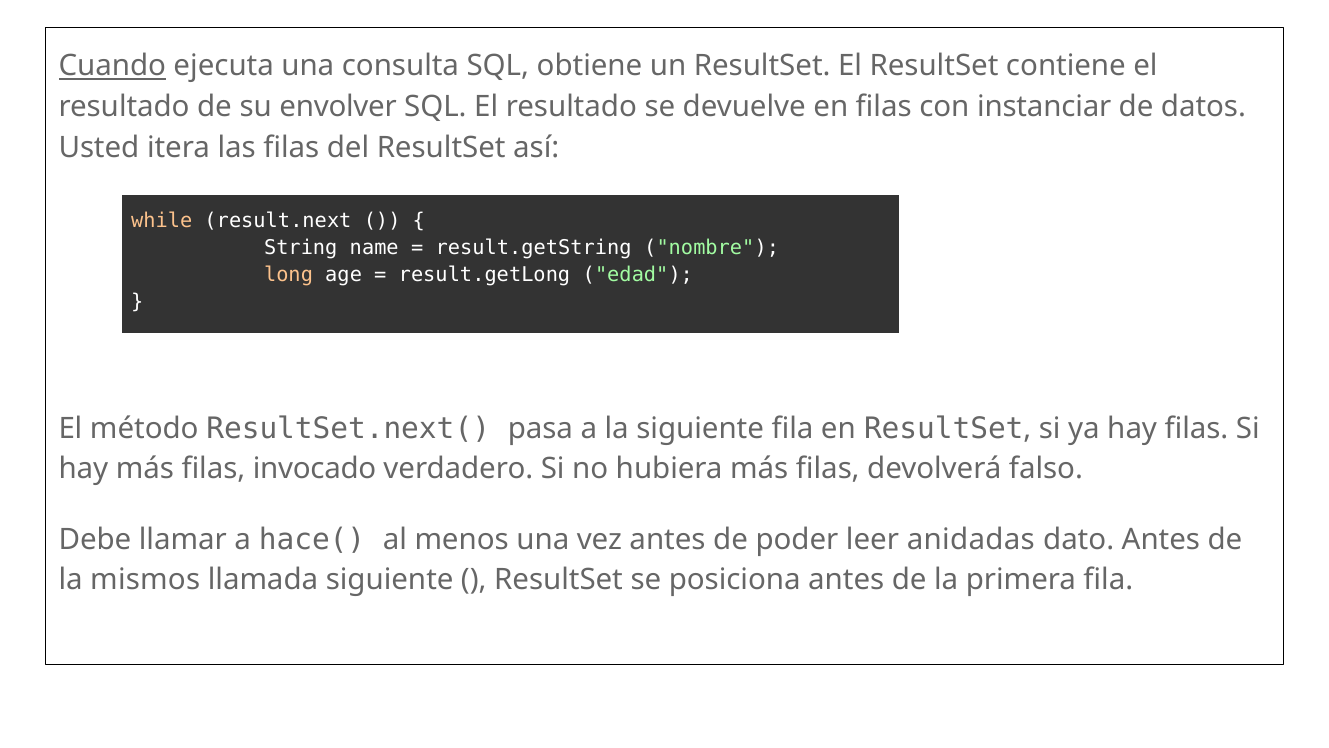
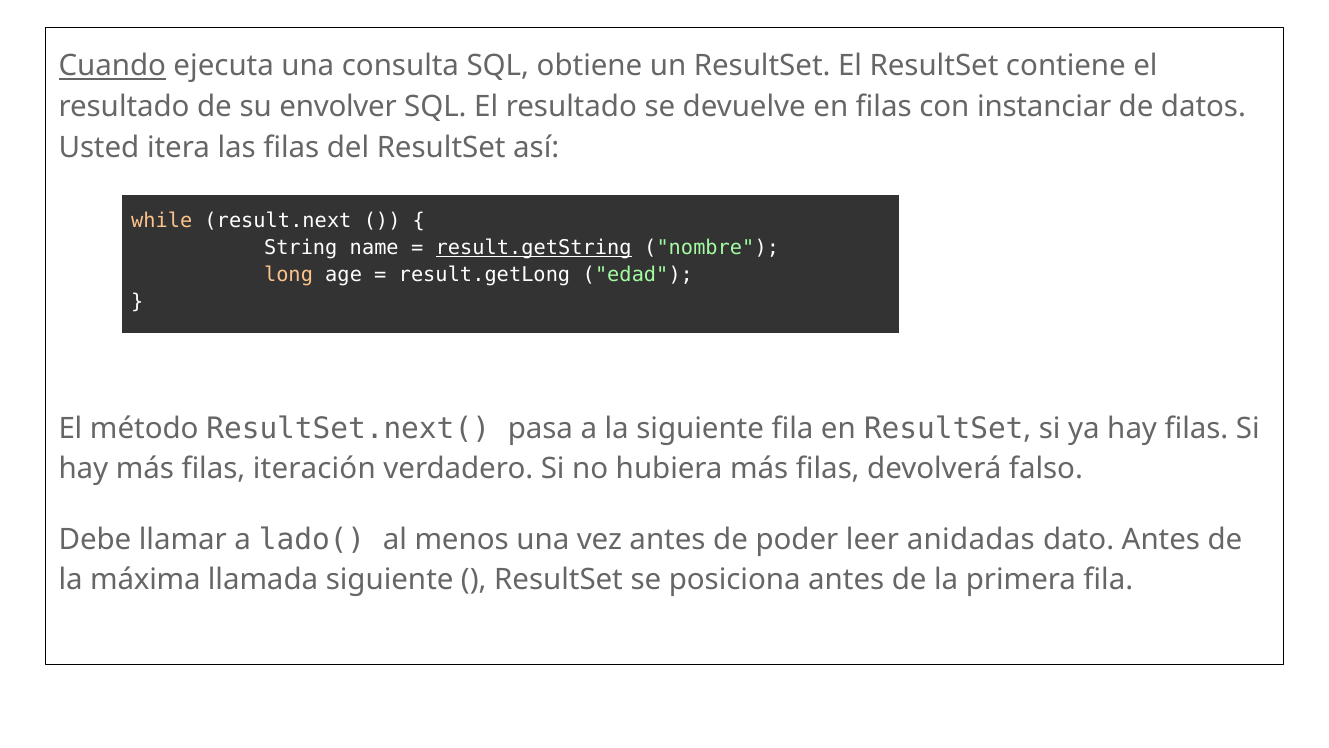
result.getString underline: none -> present
invocado: invocado -> iteración
hace(: hace( -> lado(
mismos: mismos -> máxima
